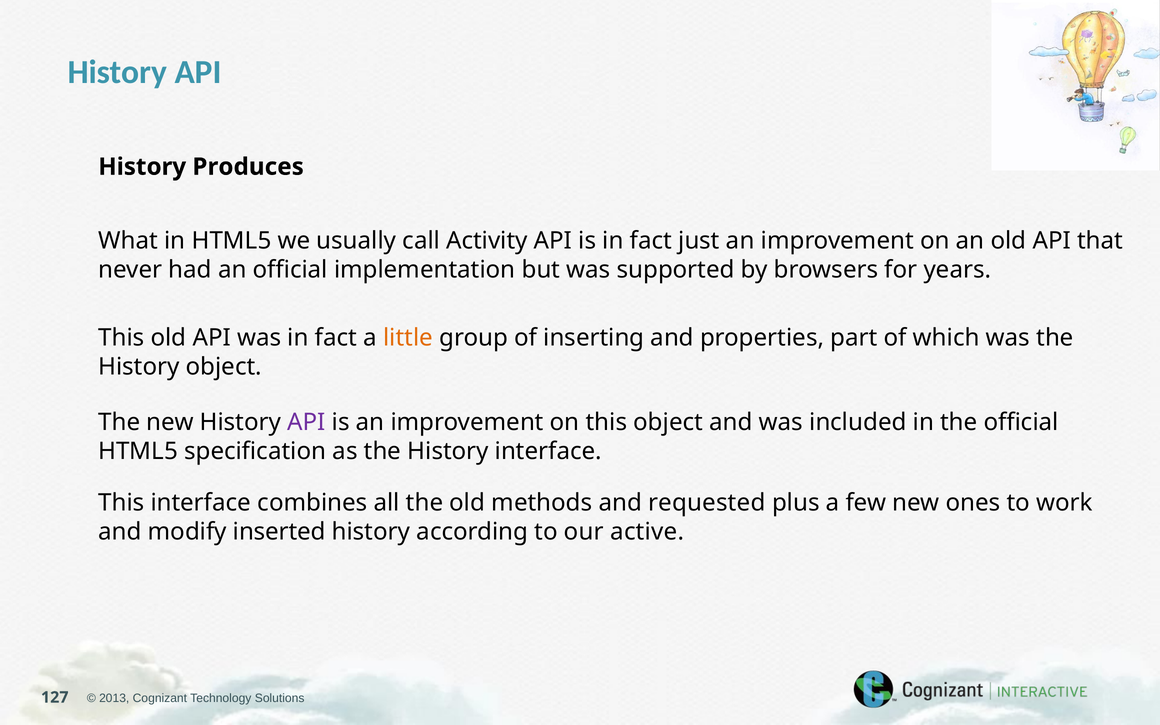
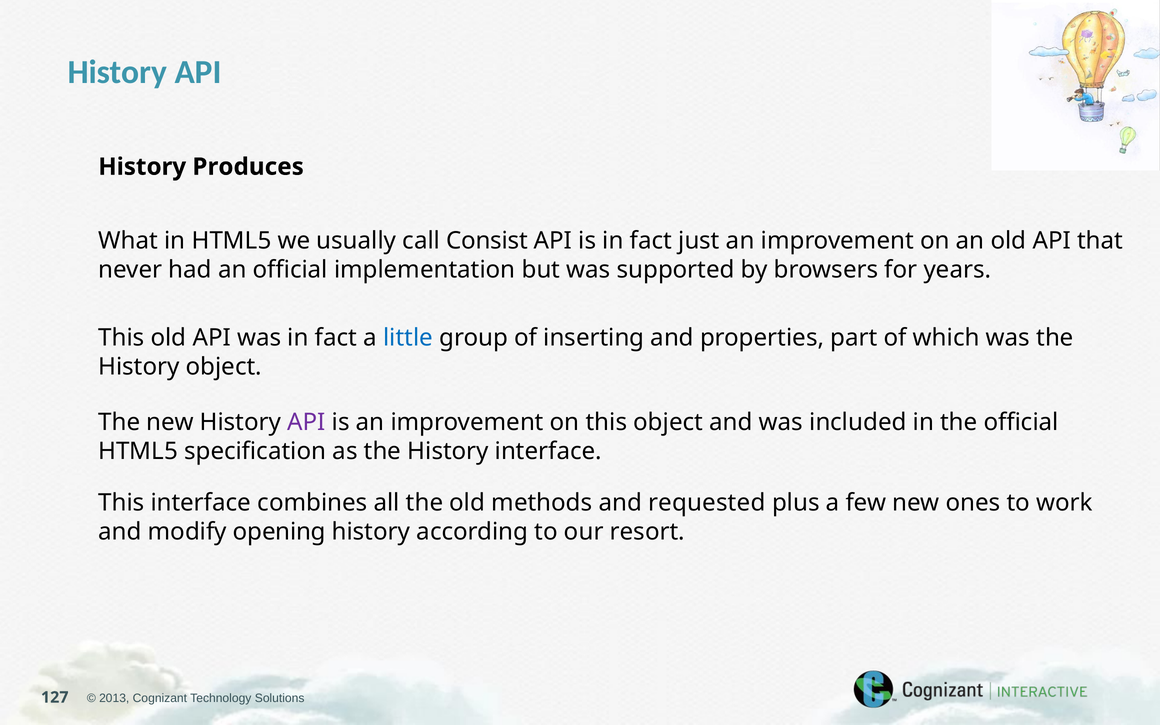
Activity: Activity -> Consist
little colour: orange -> blue
inserted: inserted -> opening
active: active -> resort
